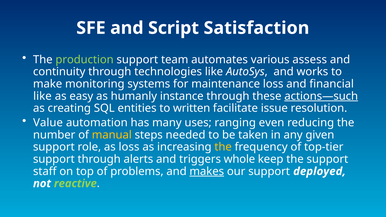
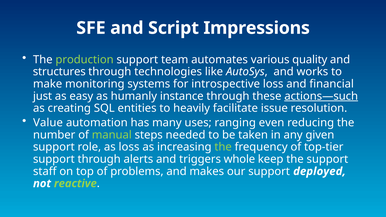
Satisfaction: Satisfaction -> Impressions
assess: assess -> quality
continuity: continuity -> structures
maintenance: maintenance -> introspective
like at (42, 96): like -> just
written: written -> heavily
manual colour: yellow -> light green
the at (223, 147) colour: yellow -> light green
makes underline: present -> none
